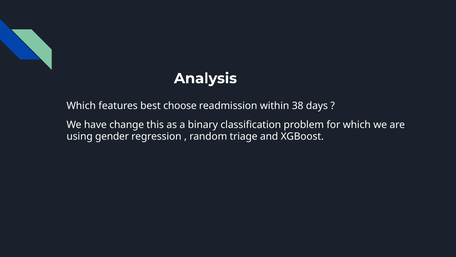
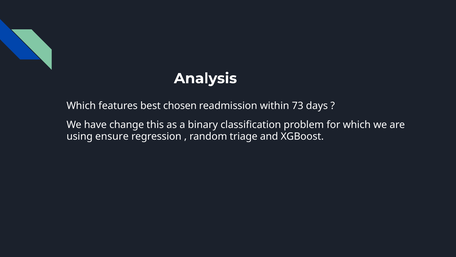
choose: choose -> chosen
38: 38 -> 73
gender: gender -> ensure
